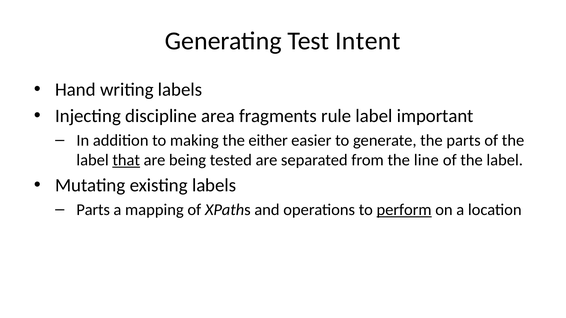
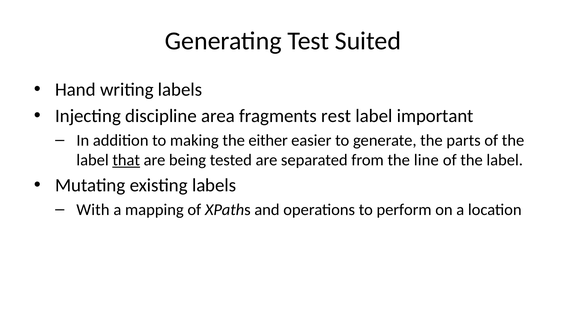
Intent: Intent -> Suited
rule: rule -> rest
Parts at (93, 210): Parts -> With
perform underline: present -> none
